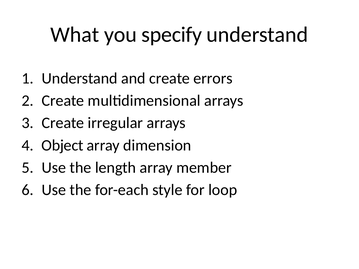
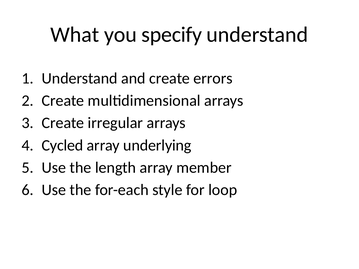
Object: Object -> Cycled
dimension: dimension -> underlying
